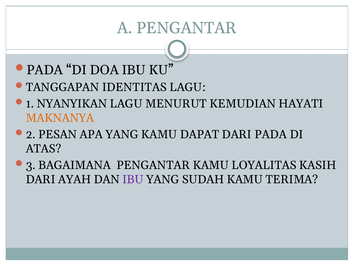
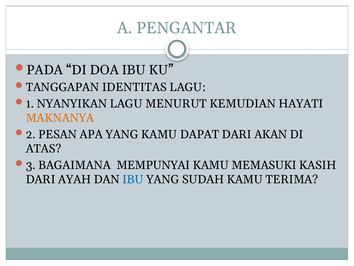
DARI PADA: PADA -> AKAN
BAGAIMANA PENGANTAR: PENGANTAR -> MEMPUNYAI
LOYALITAS: LOYALITAS -> MEMASUKI
IBU at (133, 179) colour: purple -> blue
